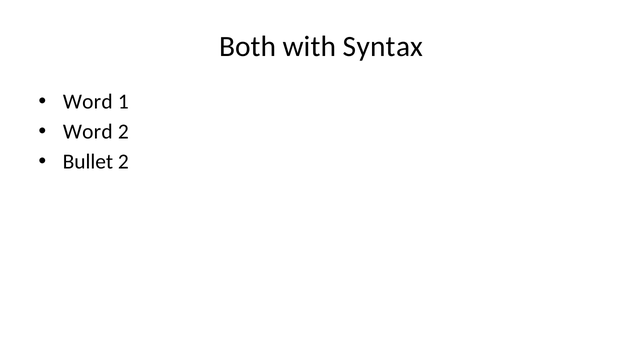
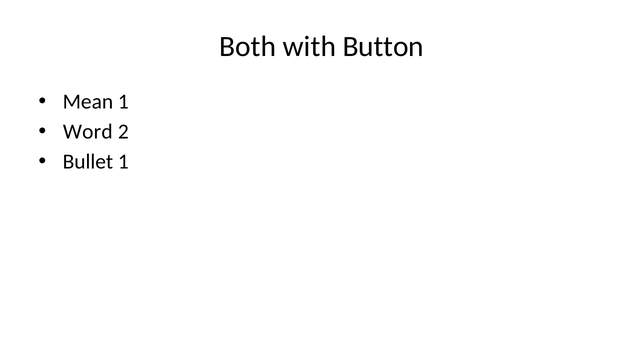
Syntax: Syntax -> Button
Word at (88, 102): Word -> Mean
Bullet 2: 2 -> 1
